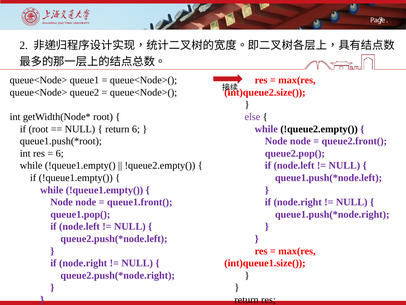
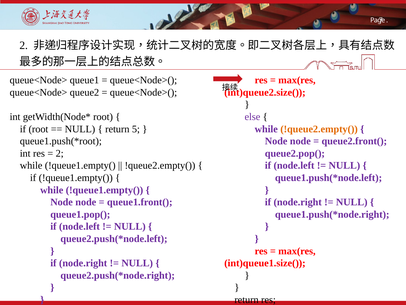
return 6: 6 -> 5
!queue2.empty( at (319, 129) colour: black -> orange
6 at (60, 153): 6 -> 2
